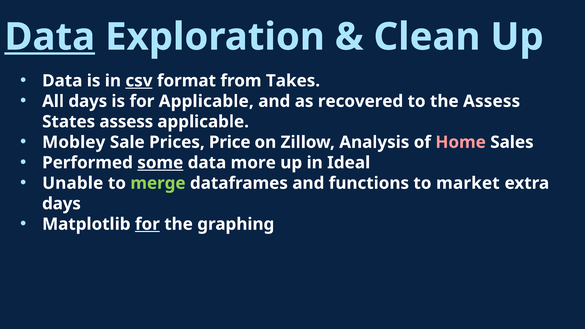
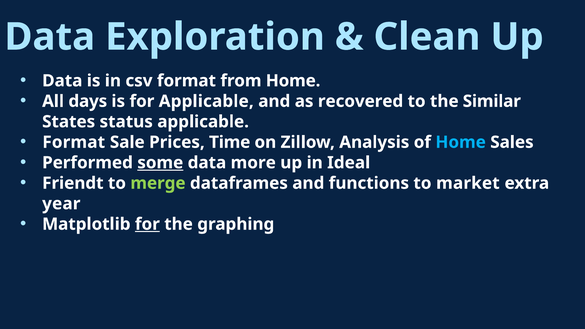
Data at (50, 37) underline: present -> none
csv underline: present -> none
from Takes: Takes -> Home
the Assess: Assess -> Similar
States assess: assess -> status
Mobley at (74, 142): Mobley -> Format
Price: Price -> Time
Home at (461, 142) colour: pink -> light blue
Unable: Unable -> Friendt
days at (61, 204): days -> year
